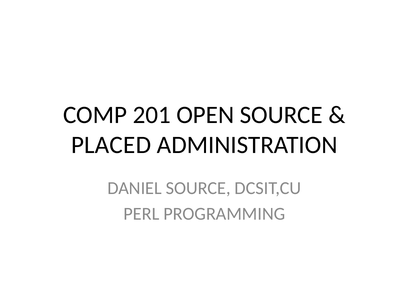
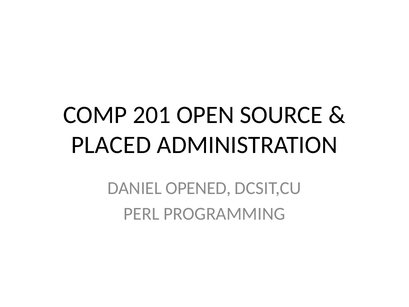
DANIEL SOURCE: SOURCE -> OPENED
